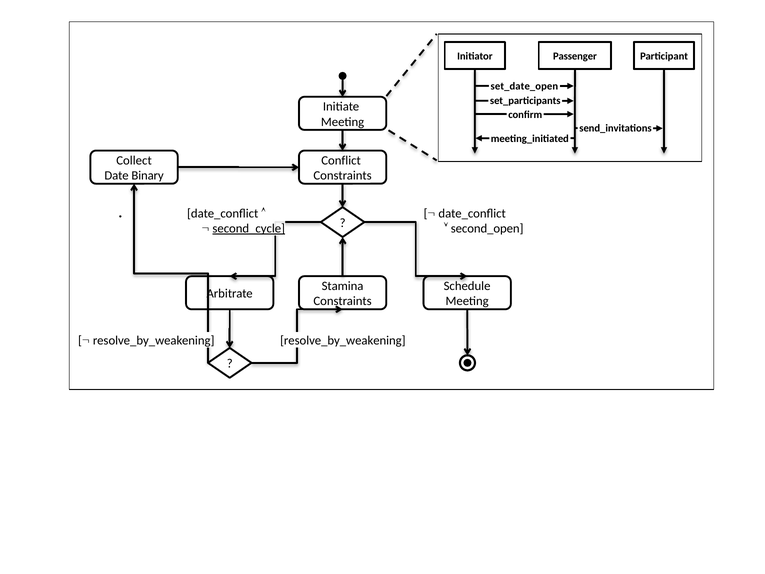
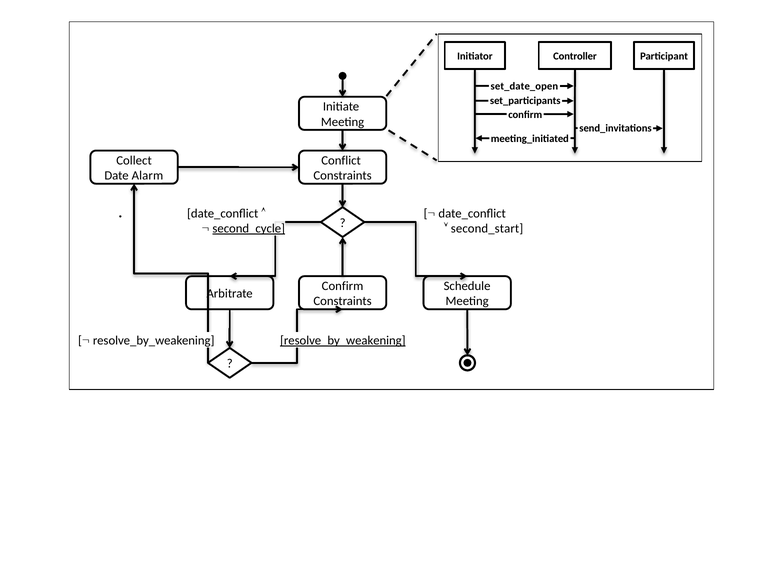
Passenger: Passenger -> Controller
Binary: Binary -> Alarm
second_open: second_open -> second_start
Stamina at (343, 286): Stamina -> Confirm
resolve_by_weakening at (343, 340) underline: none -> present
